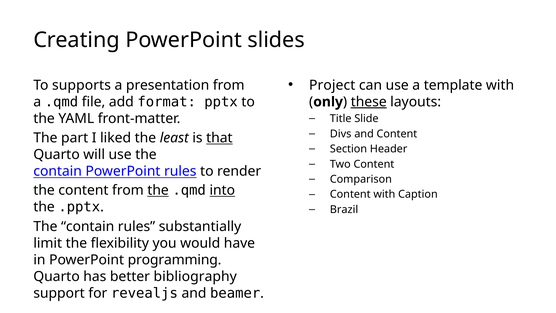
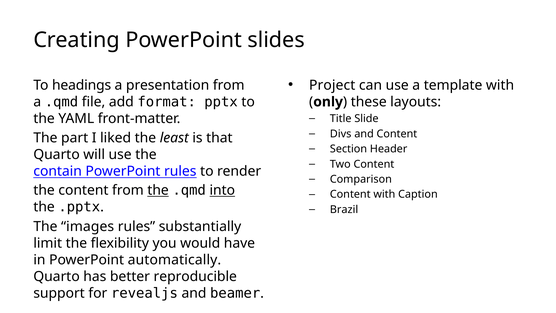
supports: supports -> headings
these underline: present -> none
that underline: present -> none
contain at (88, 226): contain -> images
programming: programming -> automatically
bibliography: bibliography -> reproducible
